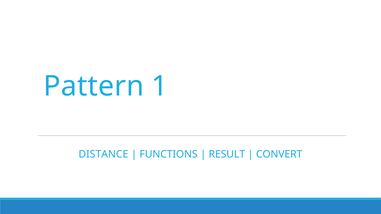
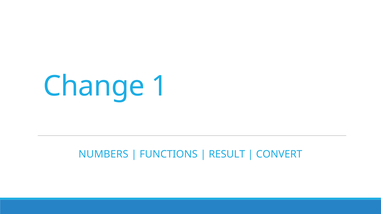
Pattern: Pattern -> Change
DISTANCE: DISTANCE -> NUMBERS
